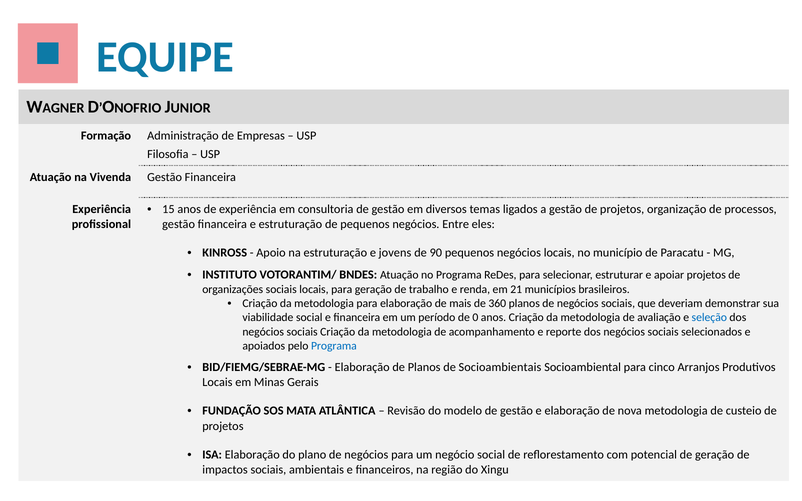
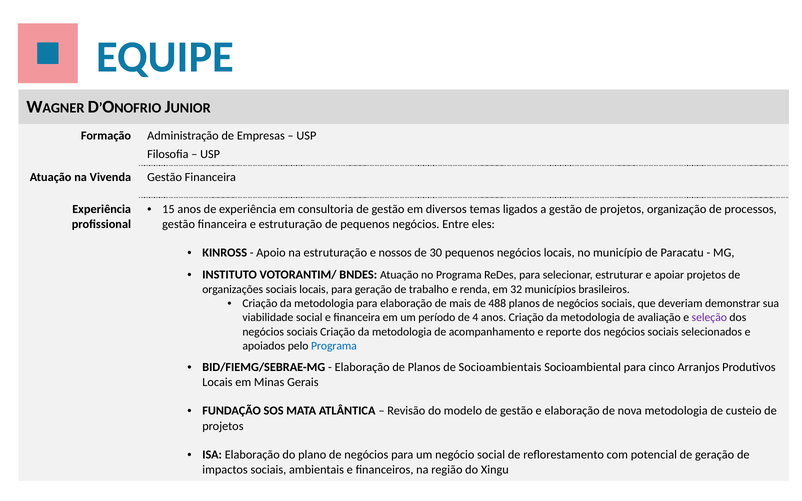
jovens: jovens -> nossos
90: 90 -> 30
21: 21 -> 32
360: 360 -> 488
0: 0 -> 4
seleção colour: blue -> purple
